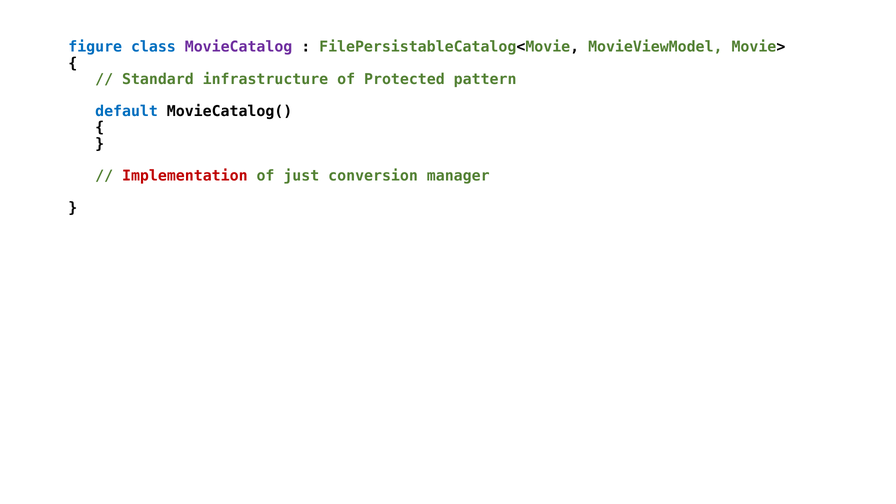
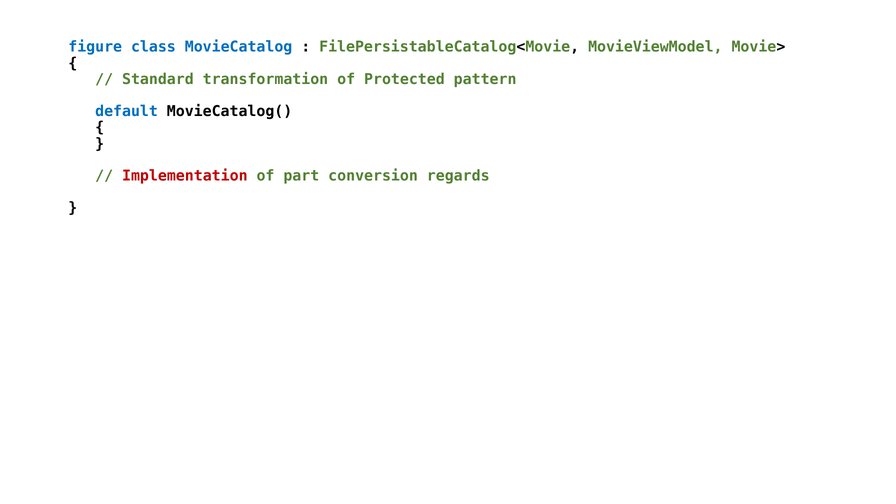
MovieCatalog colour: purple -> blue
infrastructure: infrastructure -> transformation
just: just -> part
manager: manager -> regards
